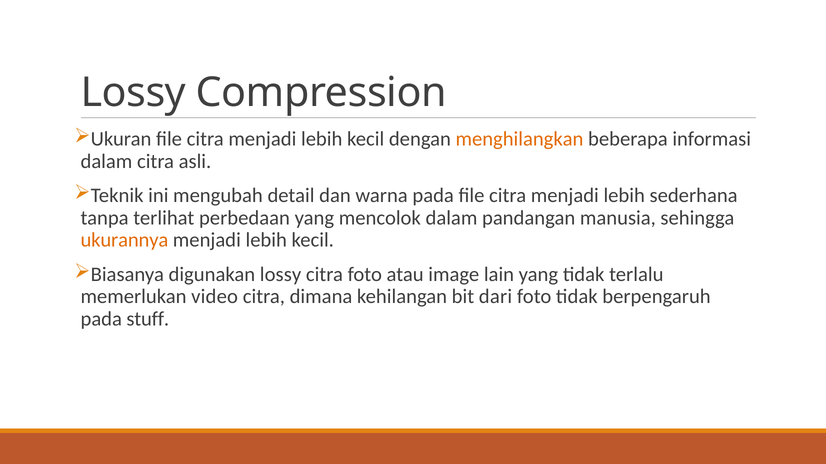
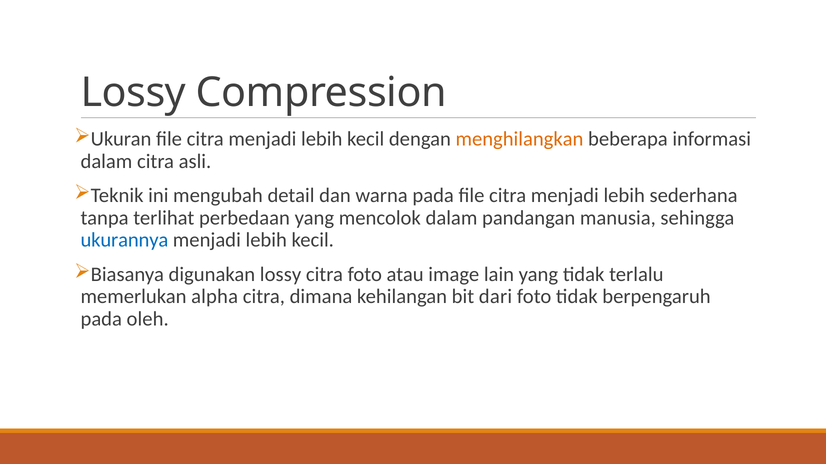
ukurannya colour: orange -> blue
video: video -> alpha
stuff: stuff -> oleh
